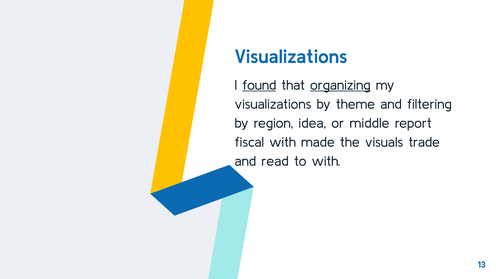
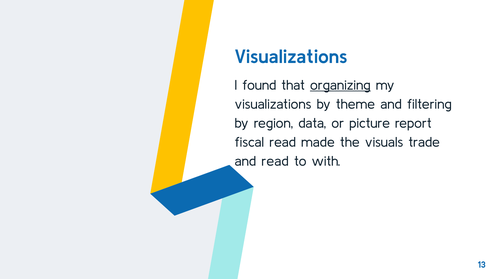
found underline: present -> none
idea: idea -> data
middle: middle -> picture
fiscal with: with -> read
